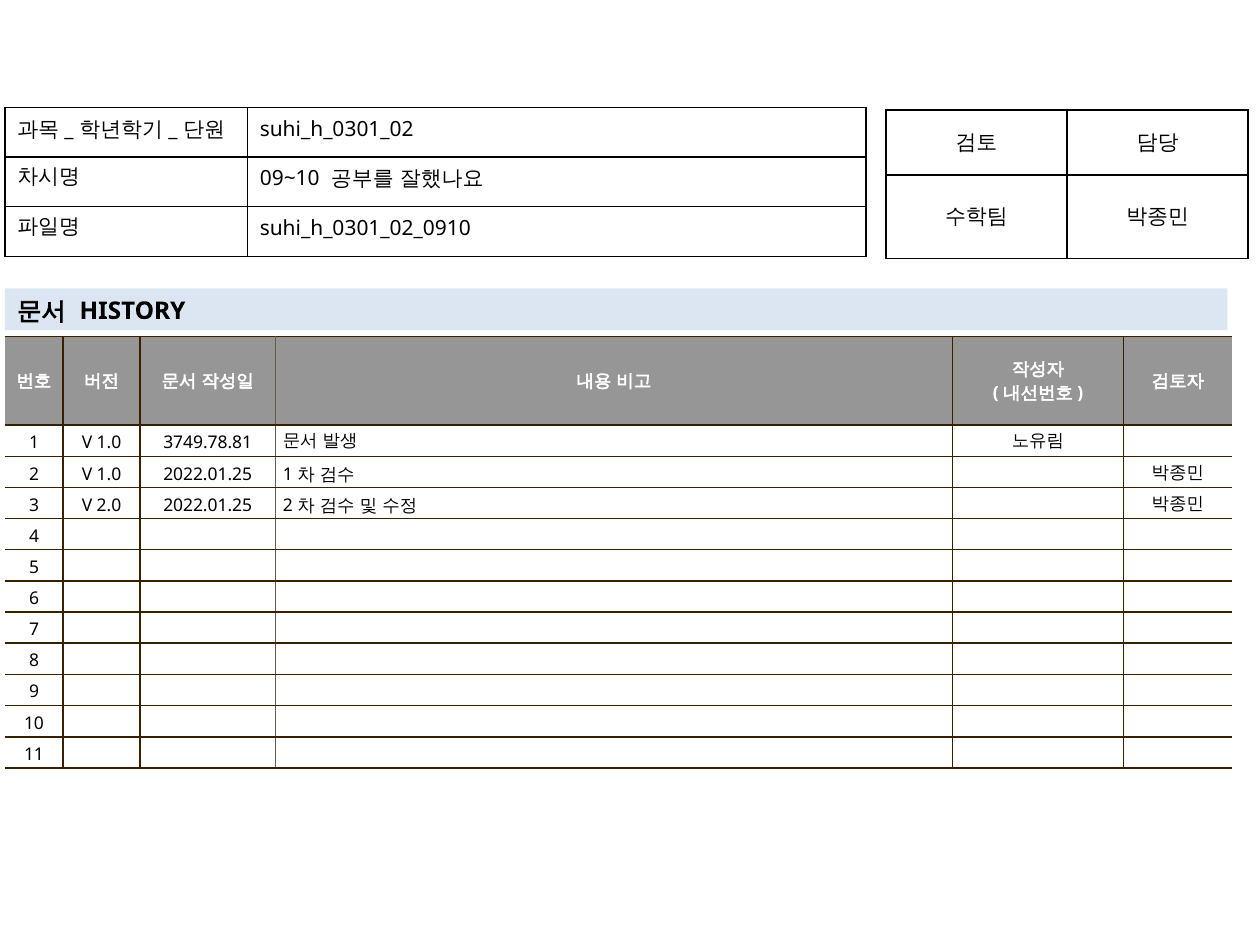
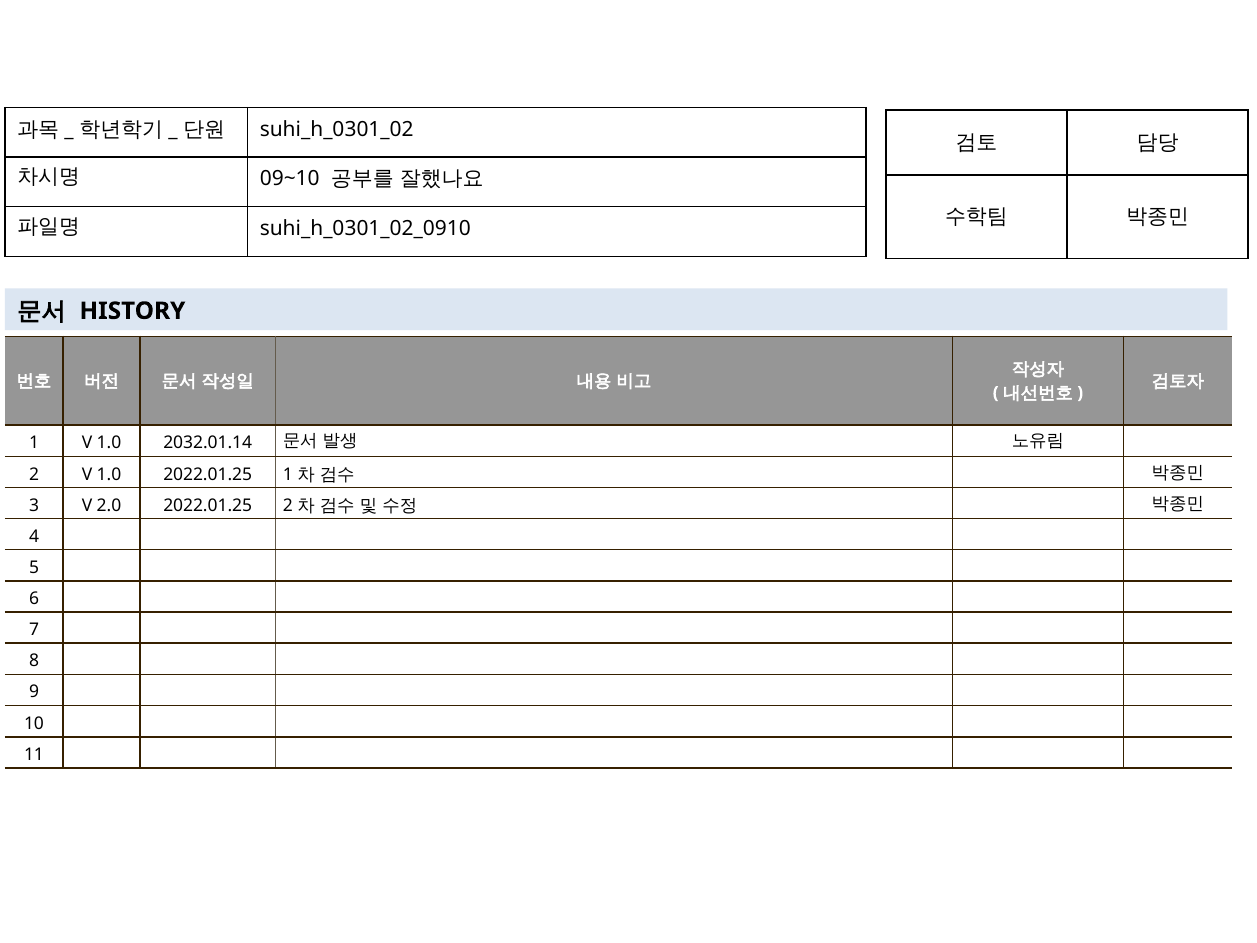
3749.78.81: 3749.78.81 -> 2032.01.14
